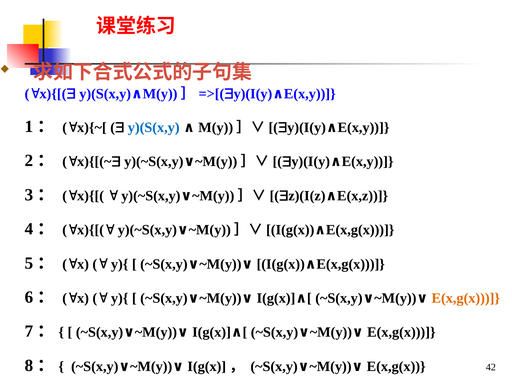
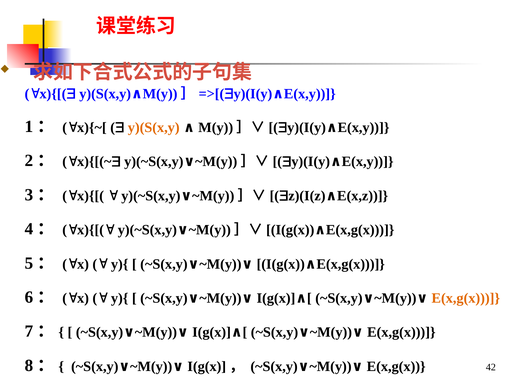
y)(S(x,y at (154, 127) colour: blue -> orange
